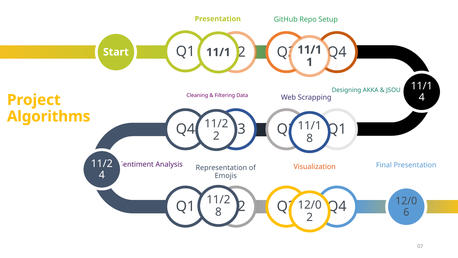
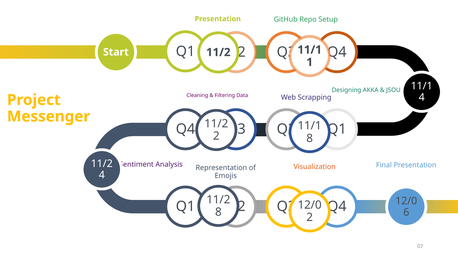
11/1 at (218, 52): 11/1 -> 11/2
Algorithms: Algorithms -> Messenger
